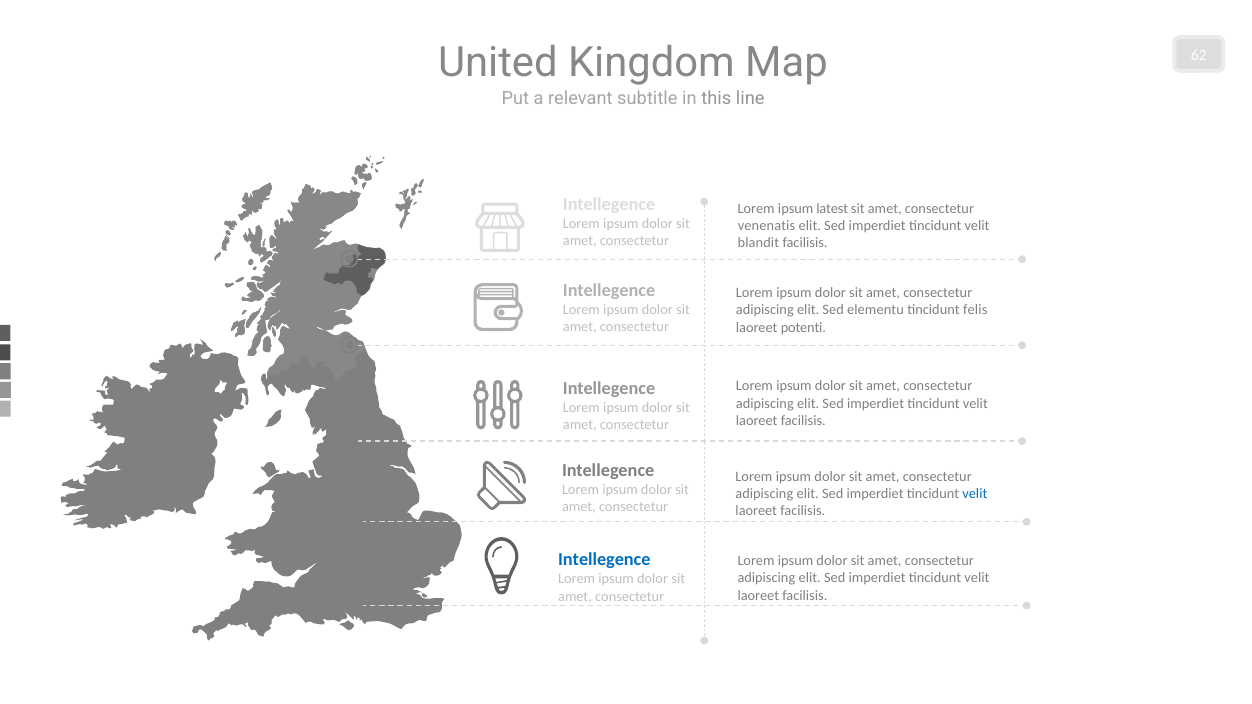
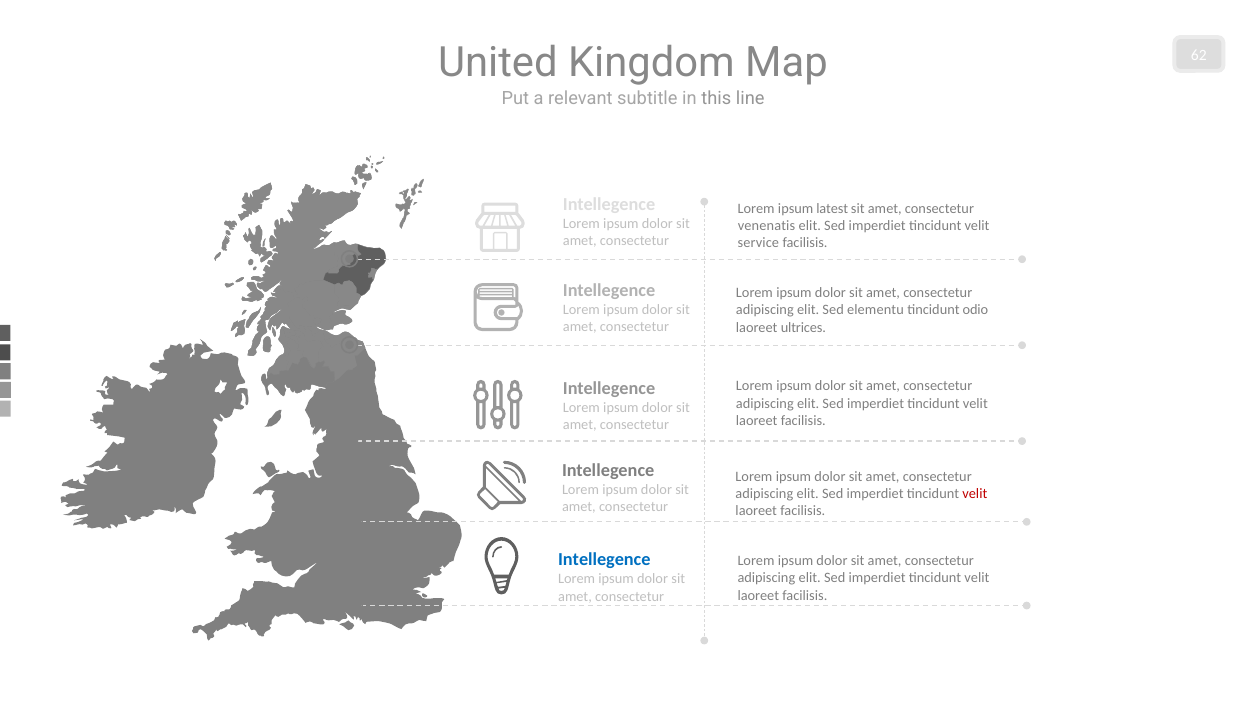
blandit: blandit -> service
felis: felis -> odio
potenti: potenti -> ultrices
velit at (975, 494) colour: blue -> red
